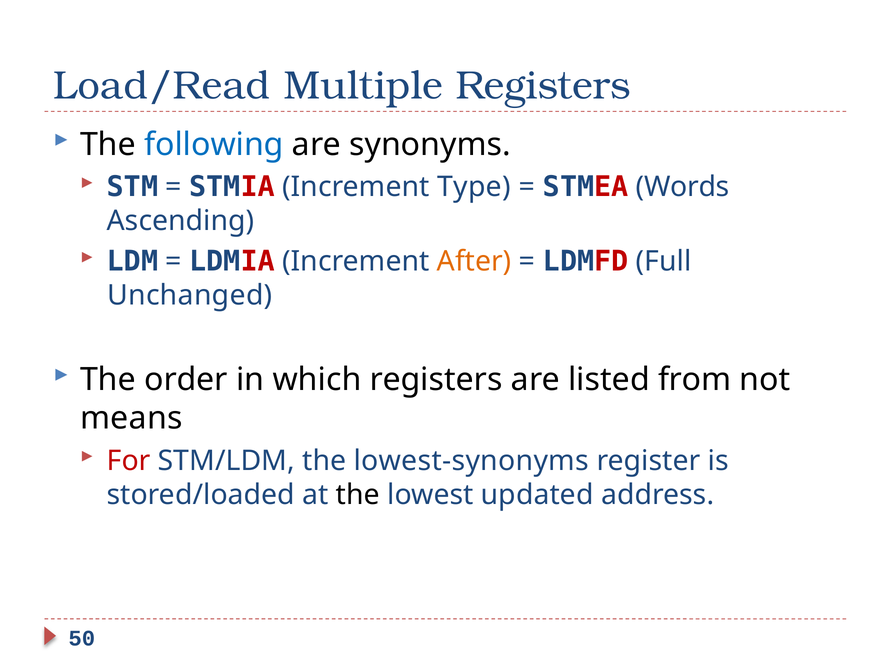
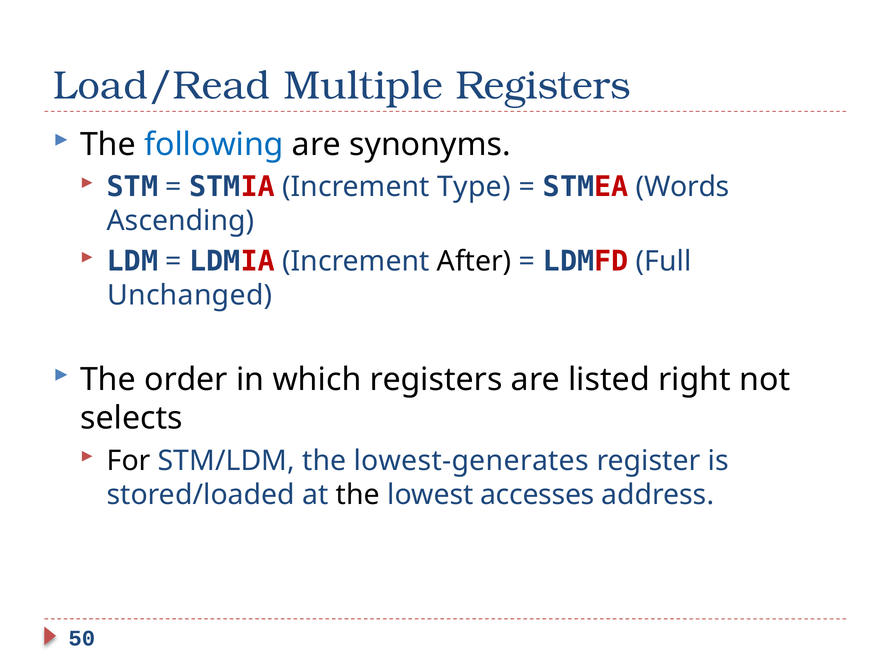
After colour: orange -> black
from: from -> right
means: means -> selects
For colour: red -> black
lowest-synonyms: lowest-synonyms -> lowest-generates
updated: updated -> accesses
